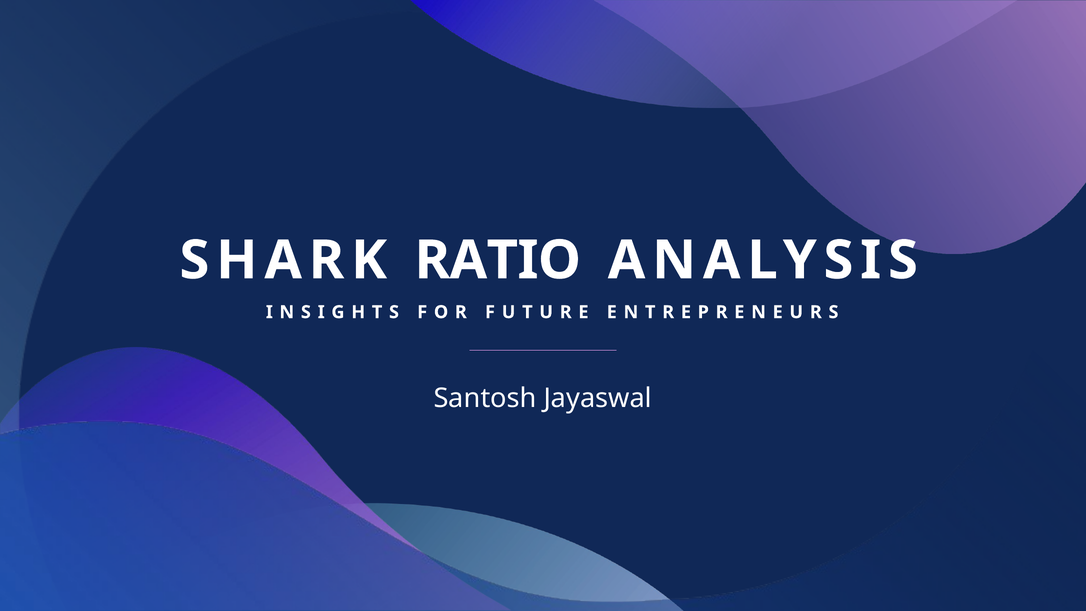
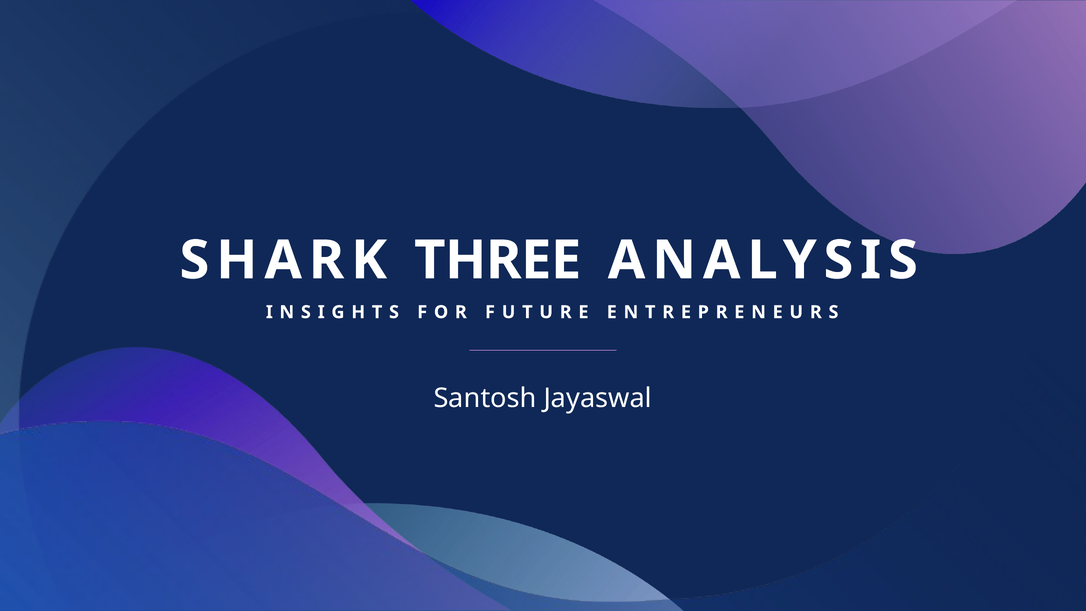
RATIO: RATIO -> THREE
